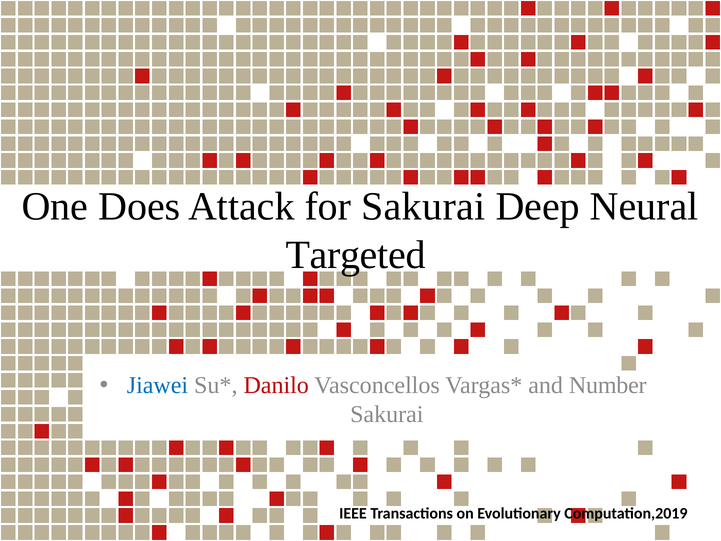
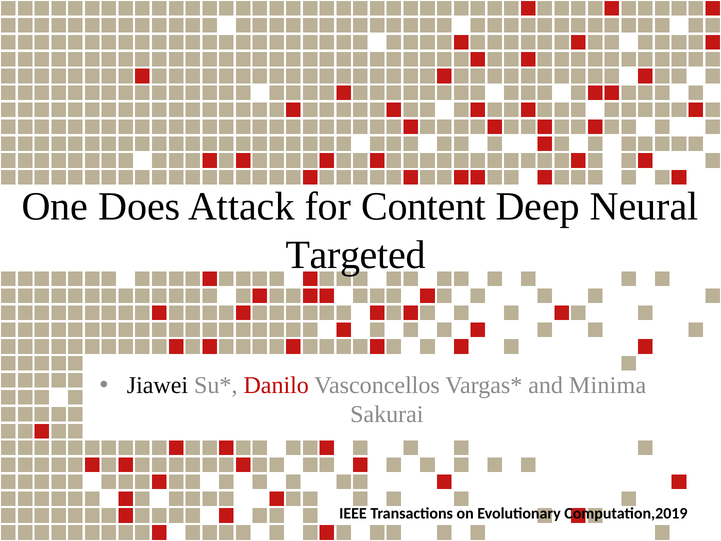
for Sakurai: Sakurai -> Content
Jiawei colour: blue -> black
Number: Number -> Minima
